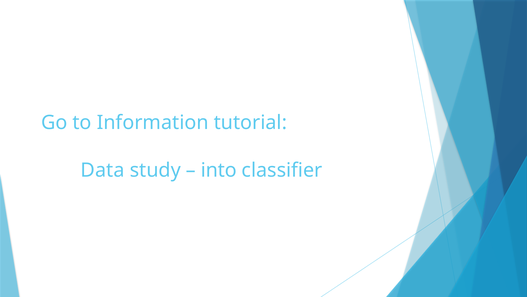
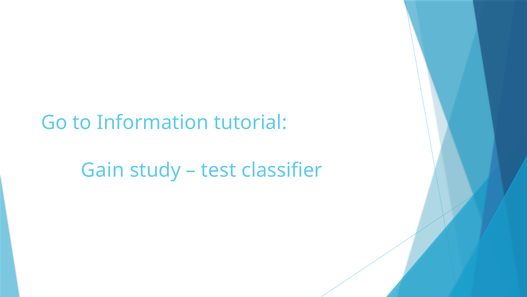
Data: Data -> Gain
into: into -> test
